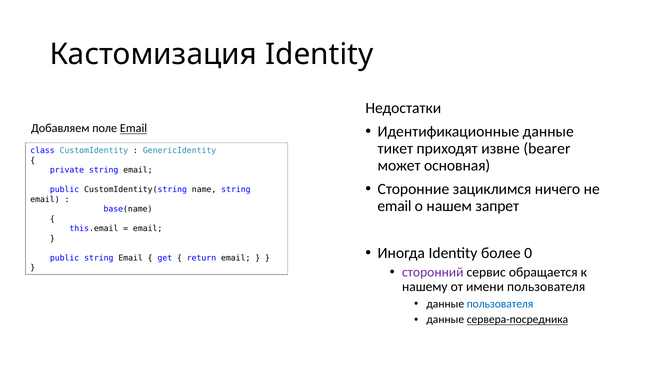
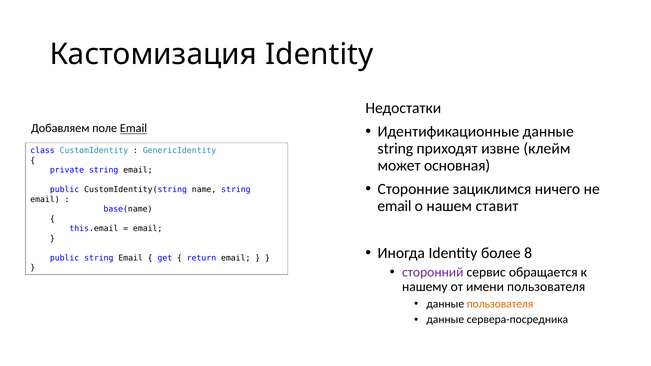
тикет at (395, 149): тикет -> string
bearer: bearer -> клейм
запрет: запрет -> ставит
0: 0 -> 8
пользователя at (500, 304) colour: blue -> orange
сервера-посредника underline: present -> none
